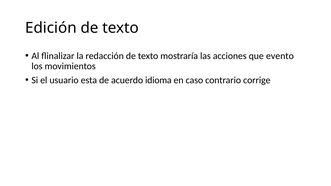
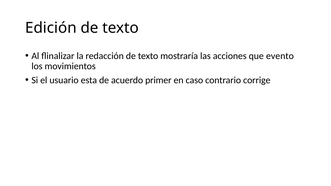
idioma: idioma -> primer
